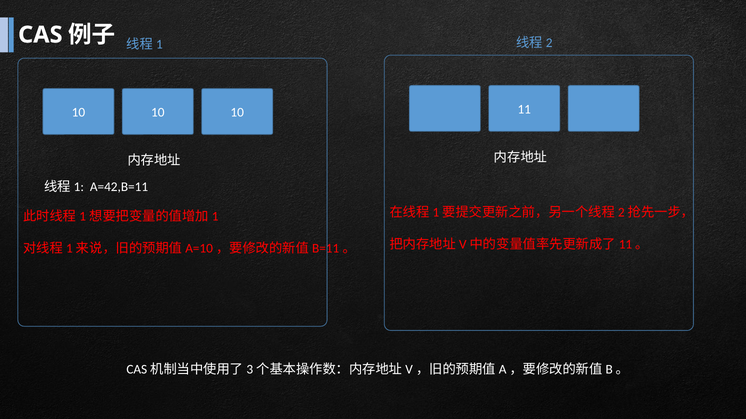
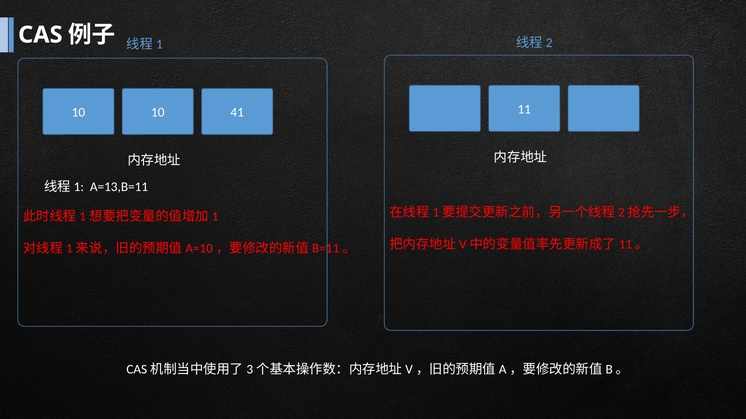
10 10 10: 10 -> 41
A=42,B=11: A=42,B=11 -> A=13,B=11
